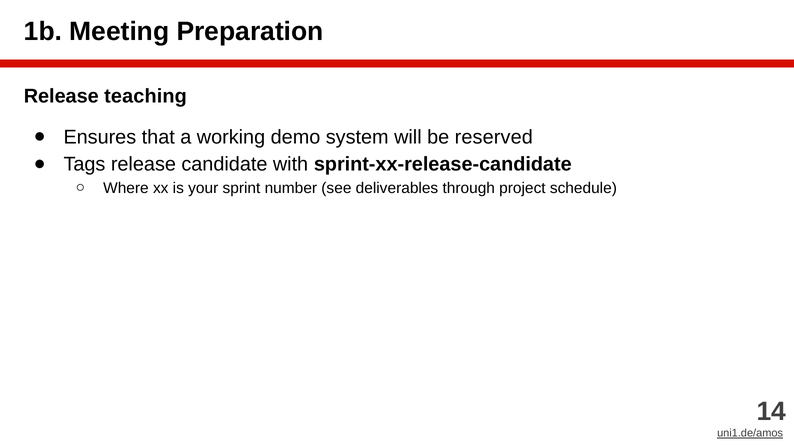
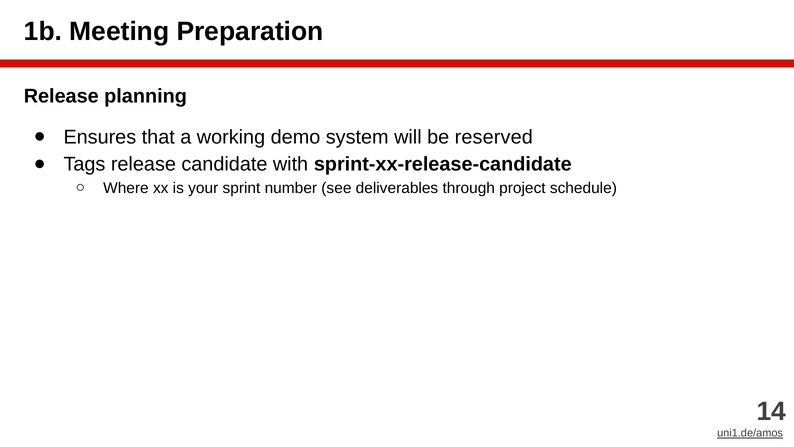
teaching: teaching -> planning
